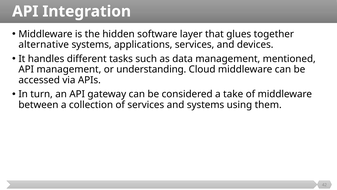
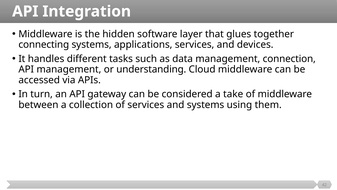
alternative: alternative -> connecting
mentioned: mentioned -> connection
